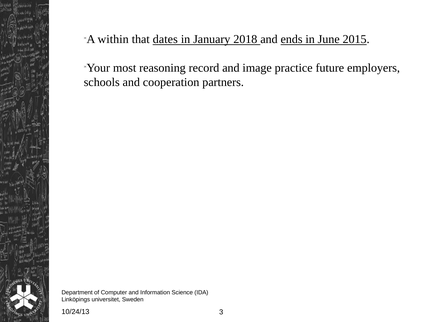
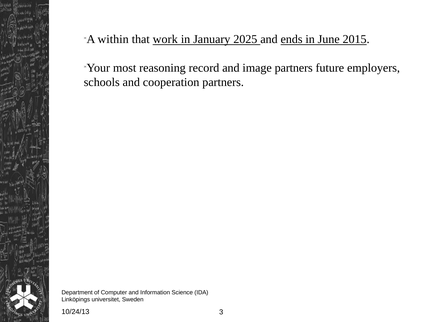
dates: dates -> work
2018: 2018 -> 2025
image practice: practice -> partners
